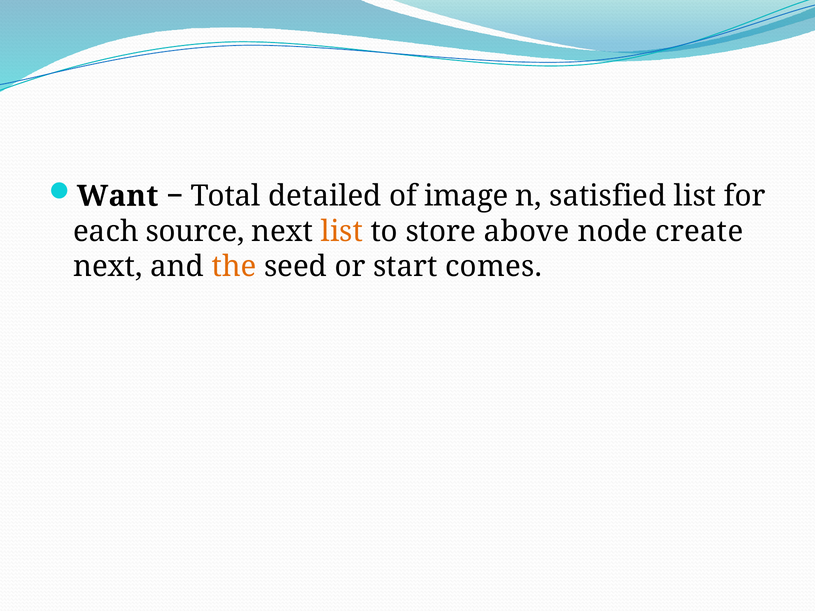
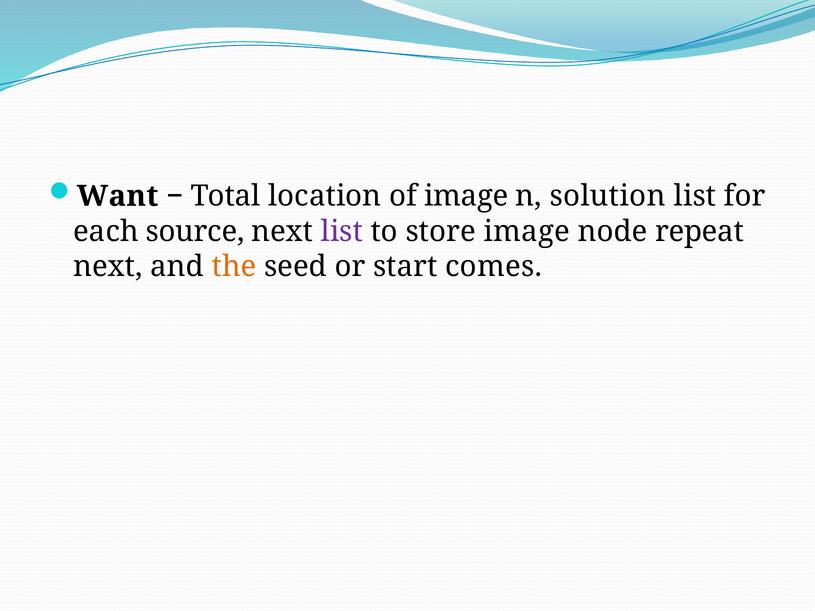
detailed: detailed -> location
satisfied: satisfied -> solution
list at (342, 232) colour: orange -> purple
store above: above -> image
create: create -> repeat
